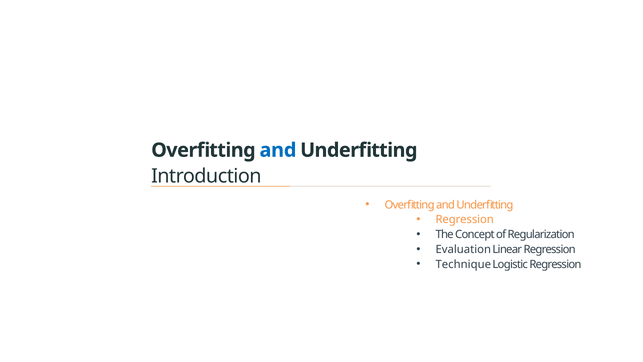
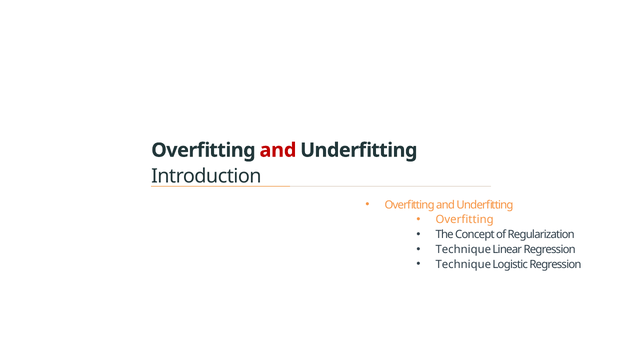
and at (278, 150) colour: blue -> red
Regression at (465, 220): Regression -> Overfitting
Evaluation at (463, 249): Evaluation -> Technique
